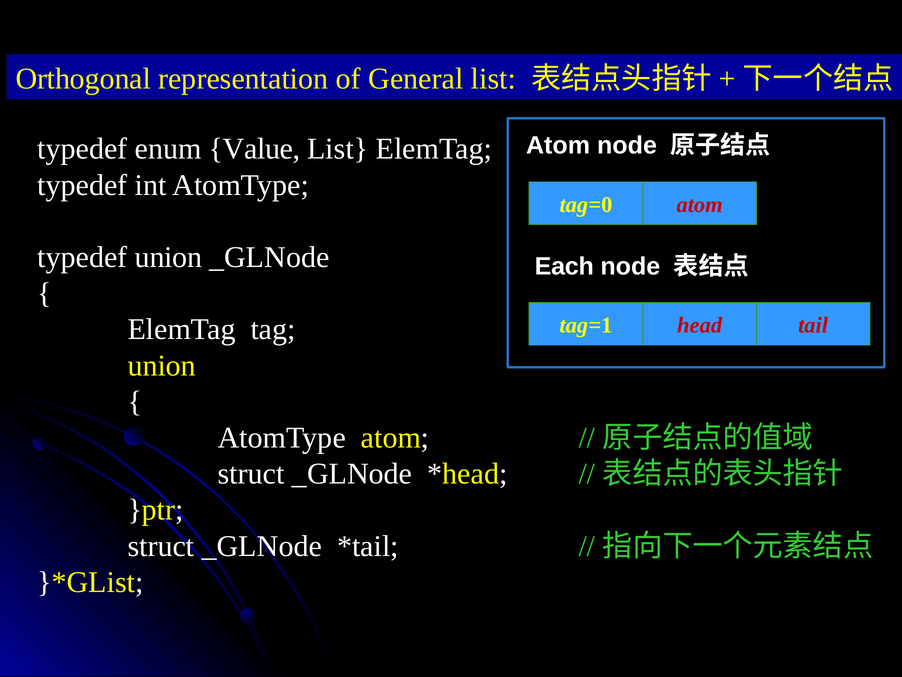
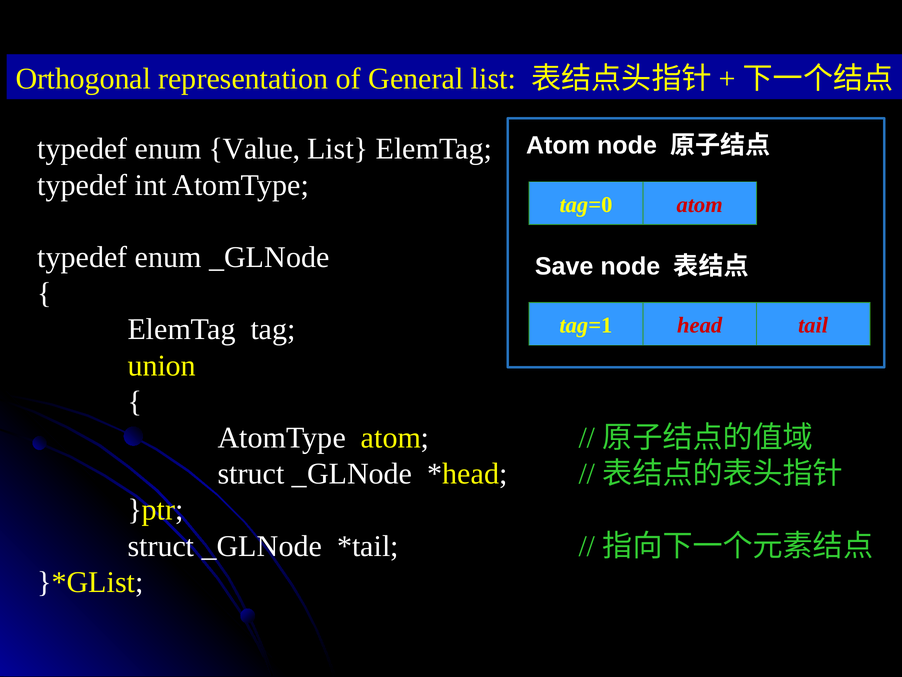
union at (168, 257): union -> enum
Each: Each -> Save
